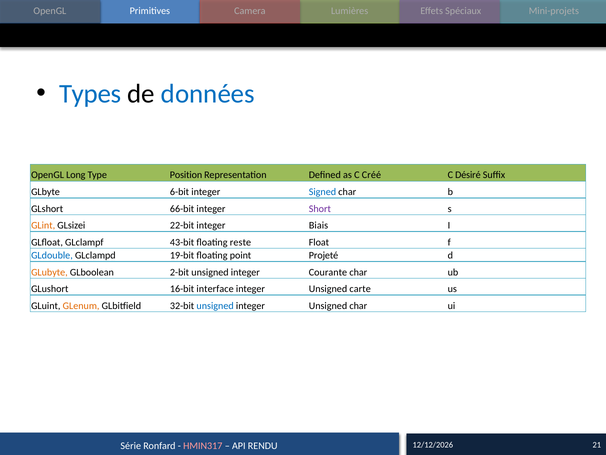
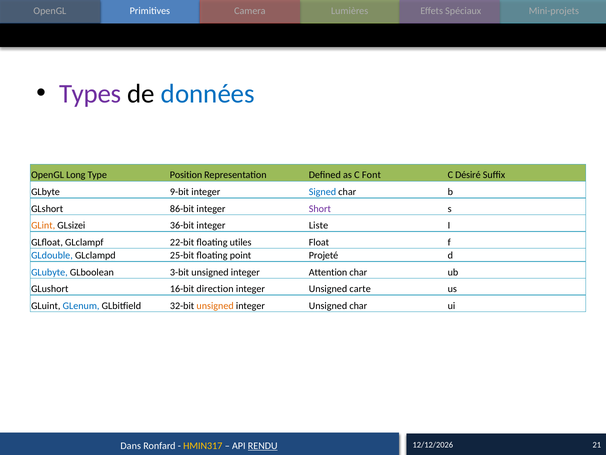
Types colour: blue -> purple
Créé: Créé -> Font
6-bit: 6-bit -> 9-bit
66-bit: 66-bit -> 86-bit
22-bit: 22-bit -> 36-bit
Biais: Biais -> Liste
43-bit: 43-bit -> 22-bit
reste: reste -> utiles
19-bit: 19-bit -> 25-bit
GLubyte colour: orange -> blue
2-bit: 2-bit -> 3-bit
Courante: Courante -> Attention
interface: interface -> direction
GLenum colour: orange -> blue
unsigned at (215, 305) colour: blue -> orange
Série: Série -> Dans
HMIN317 colour: pink -> yellow
RENDU underline: none -> present
